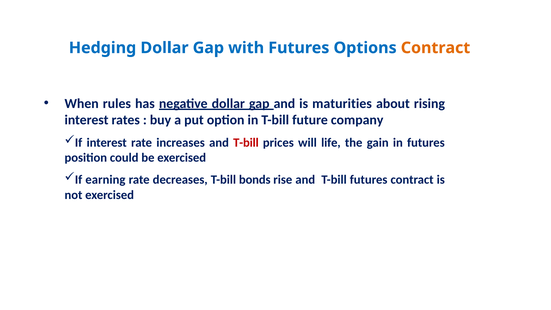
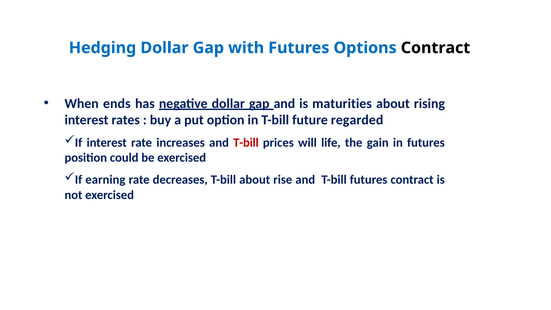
Contract at (435, 48) colour: orange -> black
rules: rules -> ends
company: company -> regarded
T-bill bonds: bonds -> about
